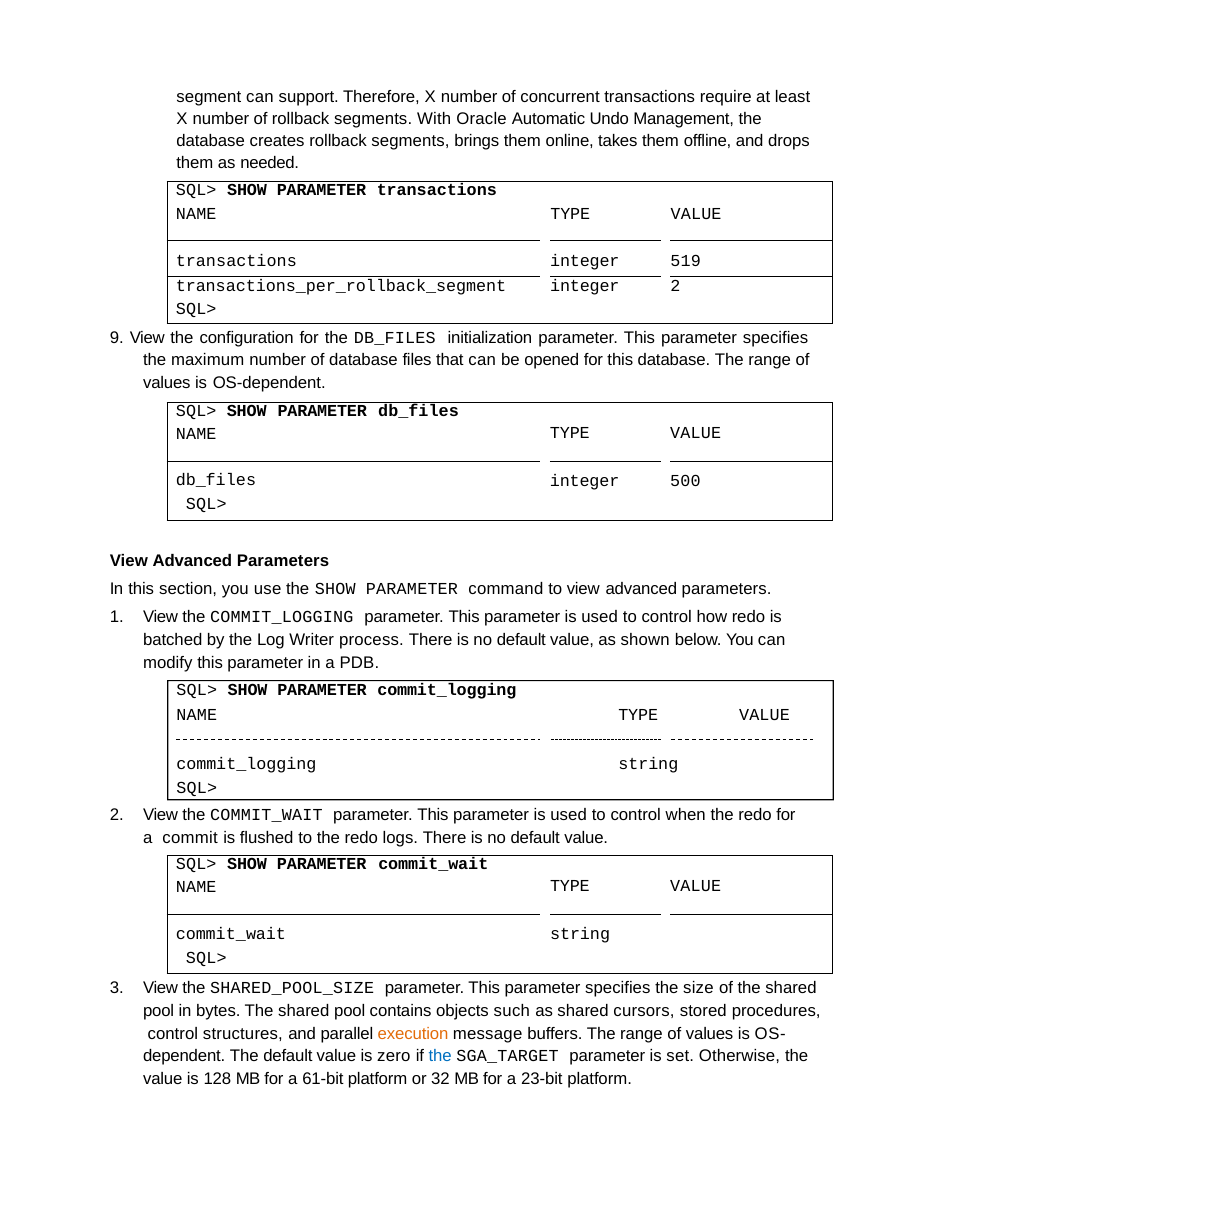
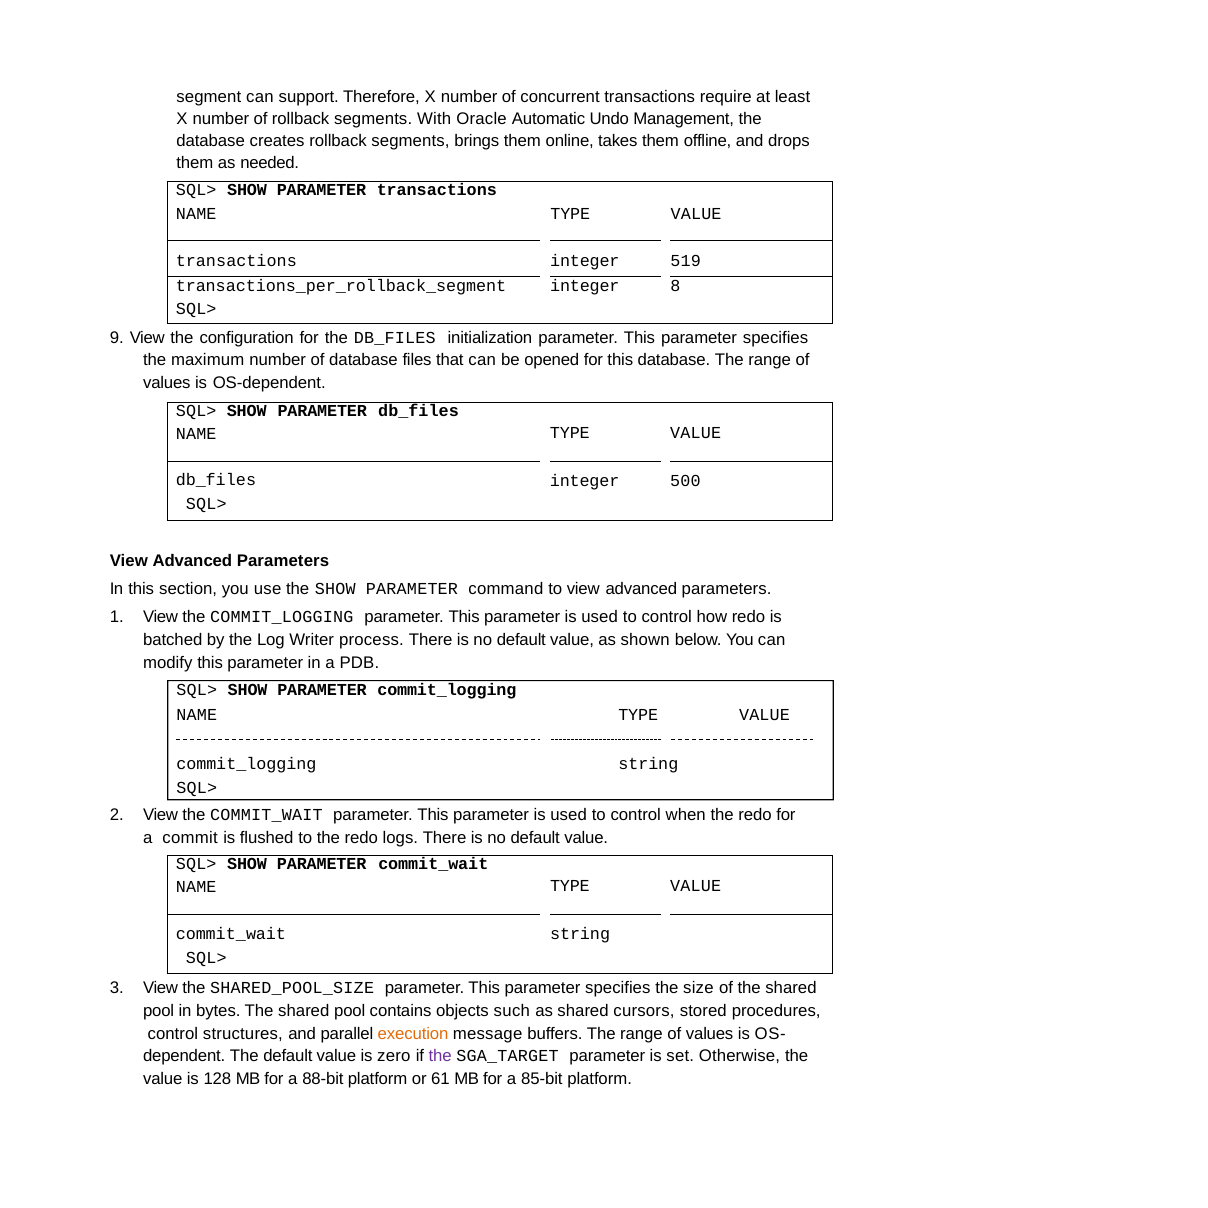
integer 2: 2 -> 8
the at (440, 1056) colour: blue -> purple
61-bit: 61-bit -> 88-bit
32: 32 -> 61
23-bit: 23-bit -> 85-bit
